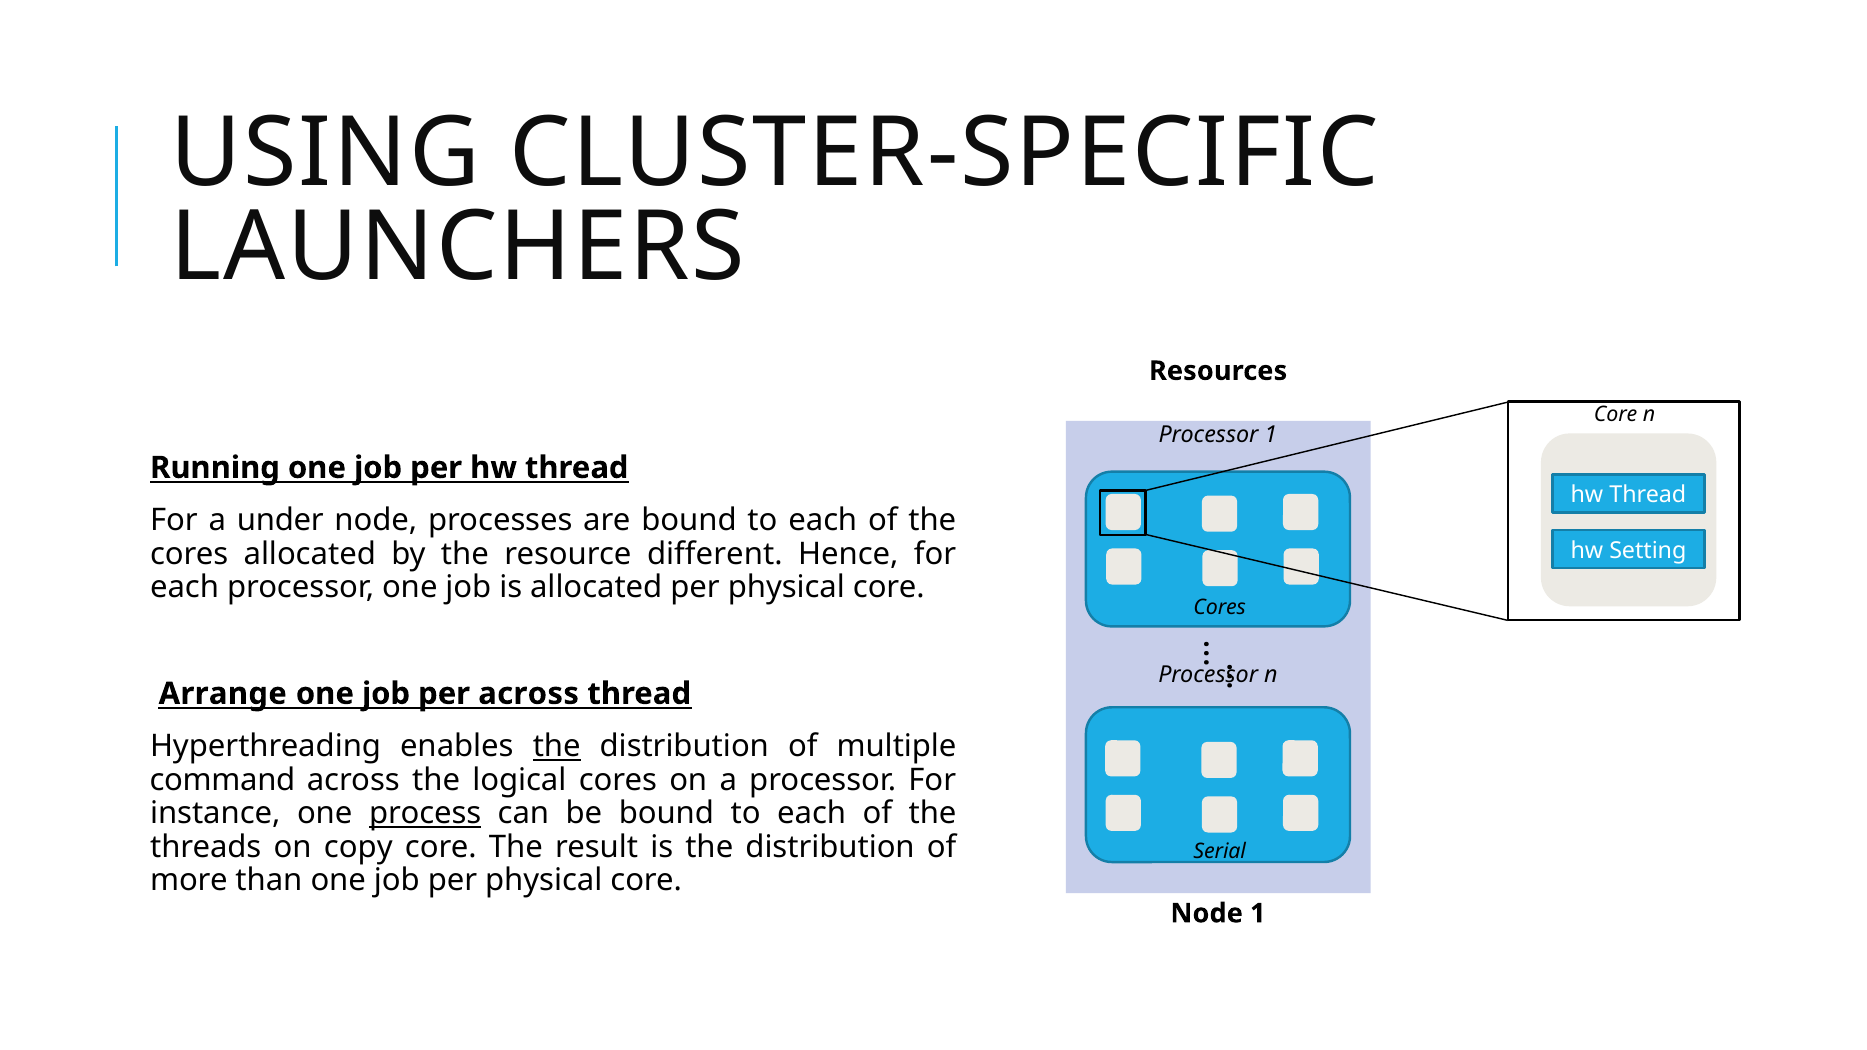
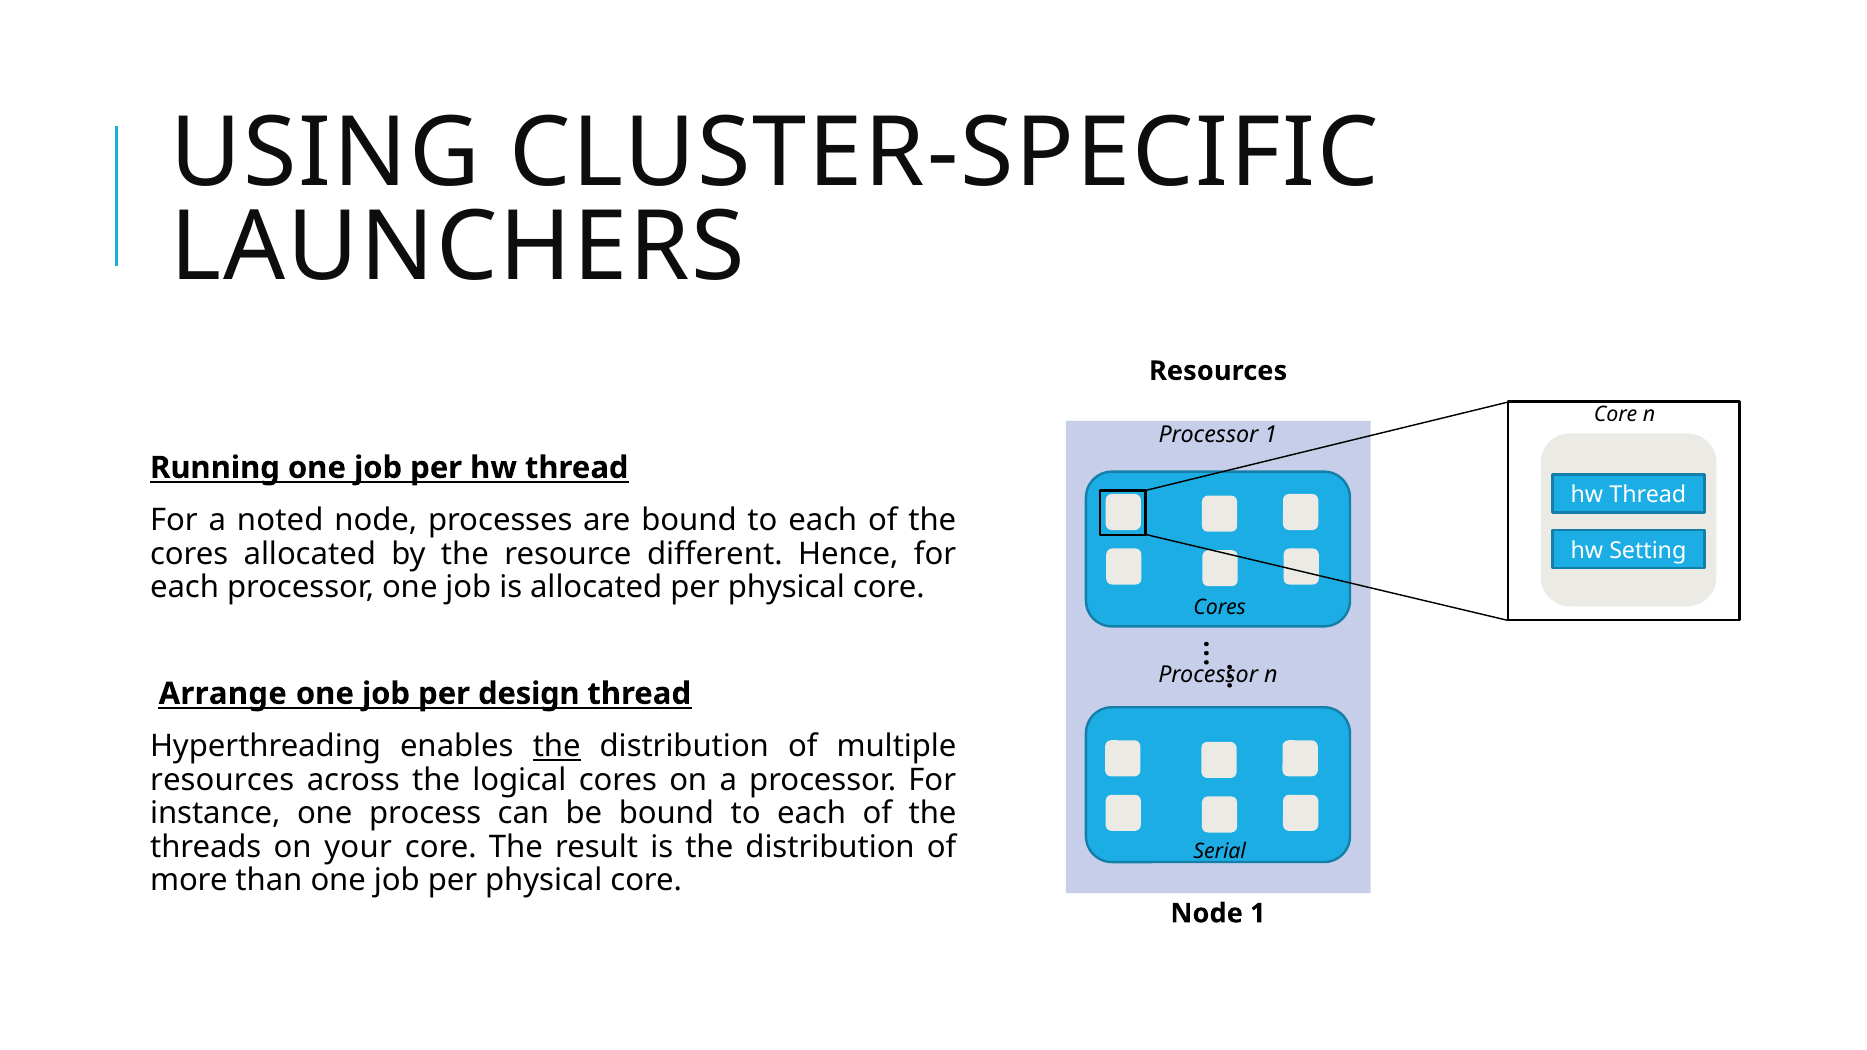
under: under -> noted
per across: across -> design
command at (222, 780): command -> resources
process underline: present -> none
copy: copy -> your
